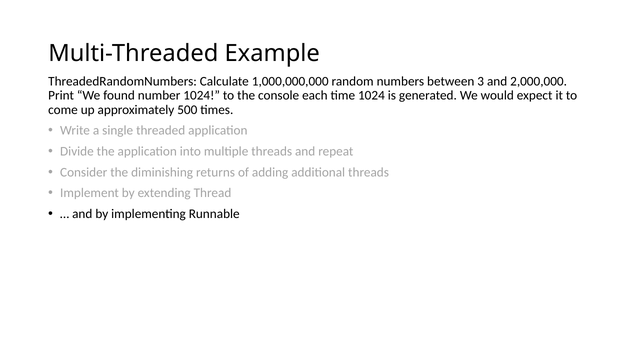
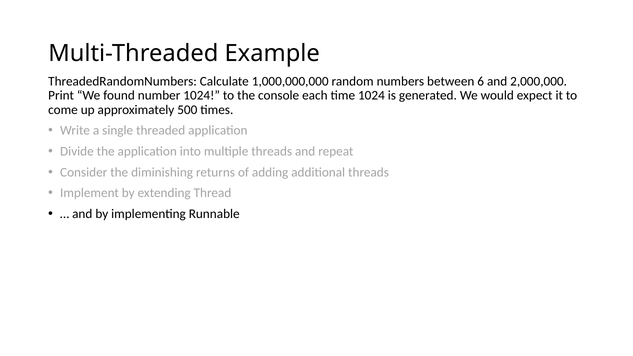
3: 3 -> 6
